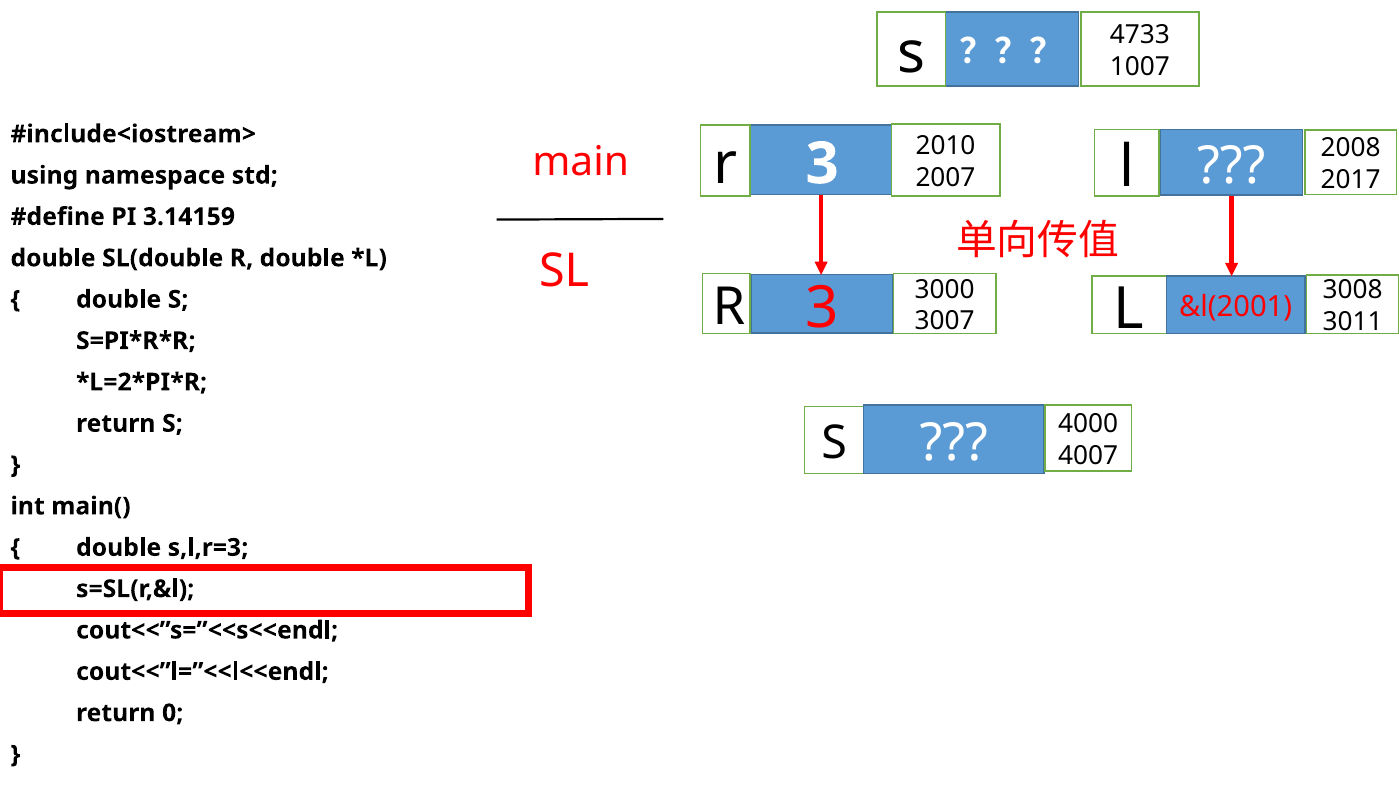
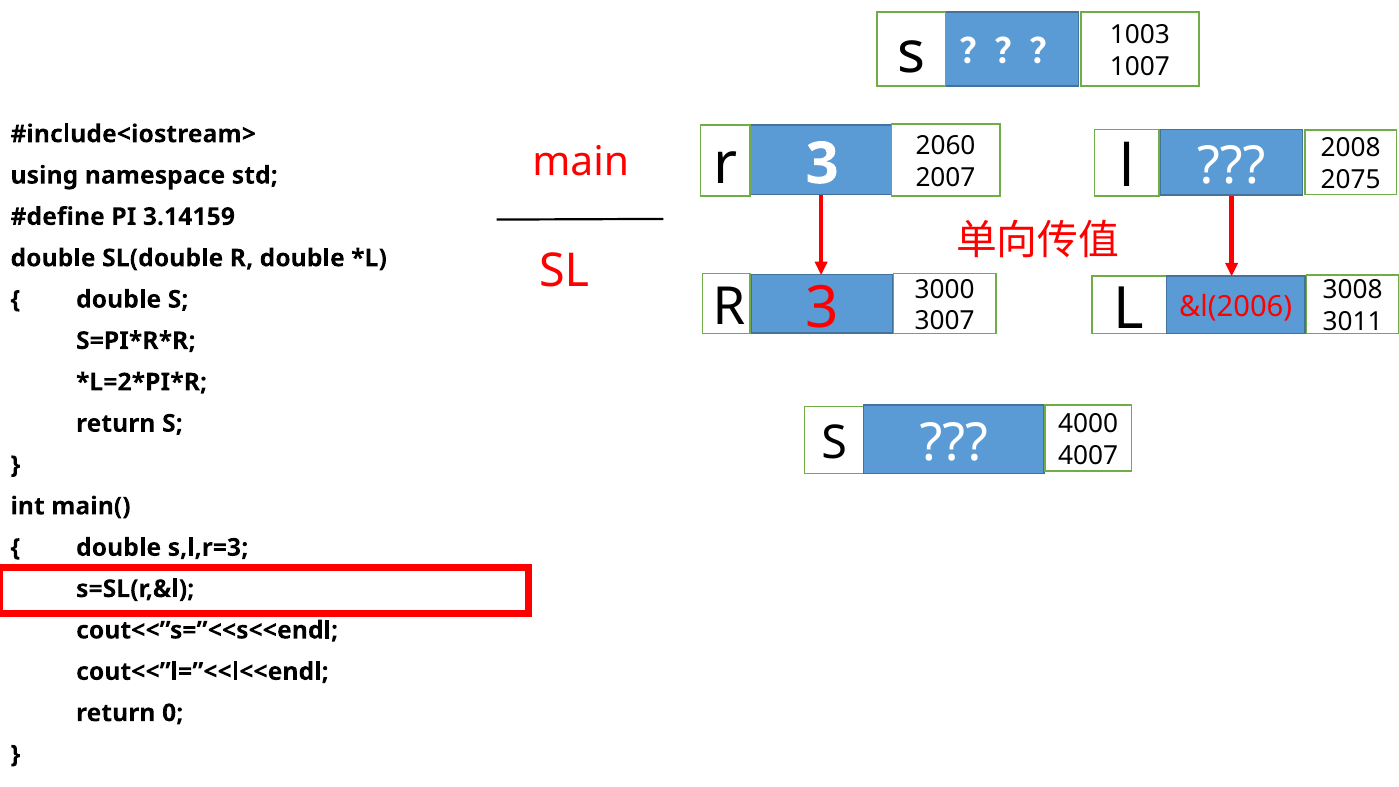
4733: 4733 -> 1003
2010: 2010 -> 2060
2017: 2017 -> 2075
&l(2001: &l(2001 -> &l(2006
